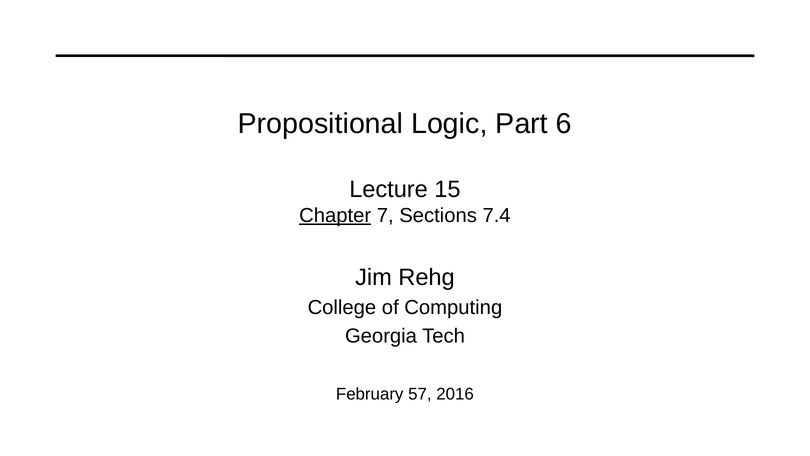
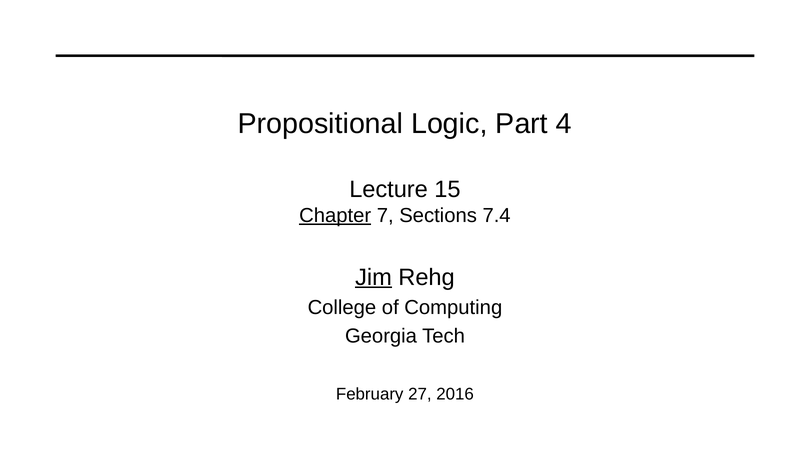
6: 6 -> 4
Jim underline: none -> present
57: 57 -> 27
